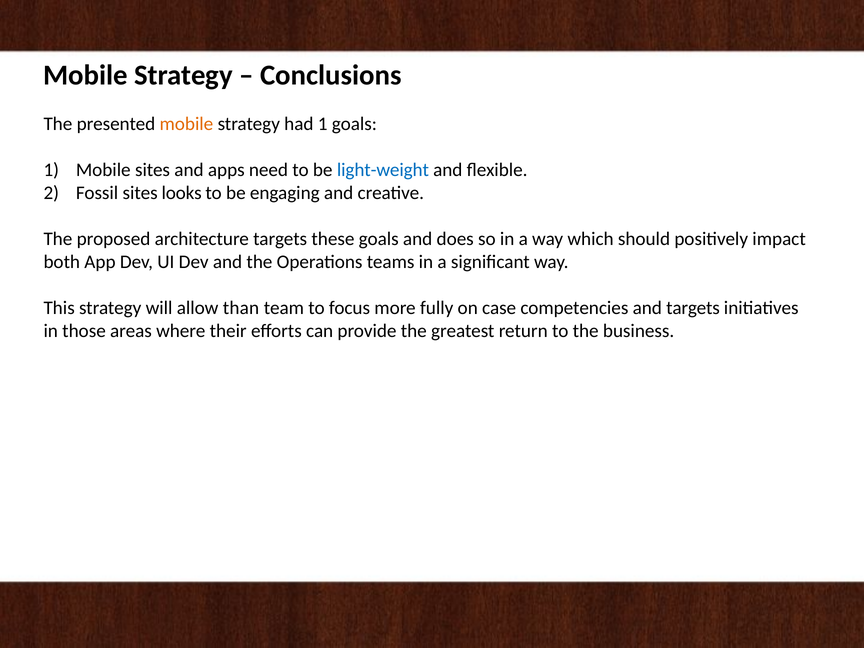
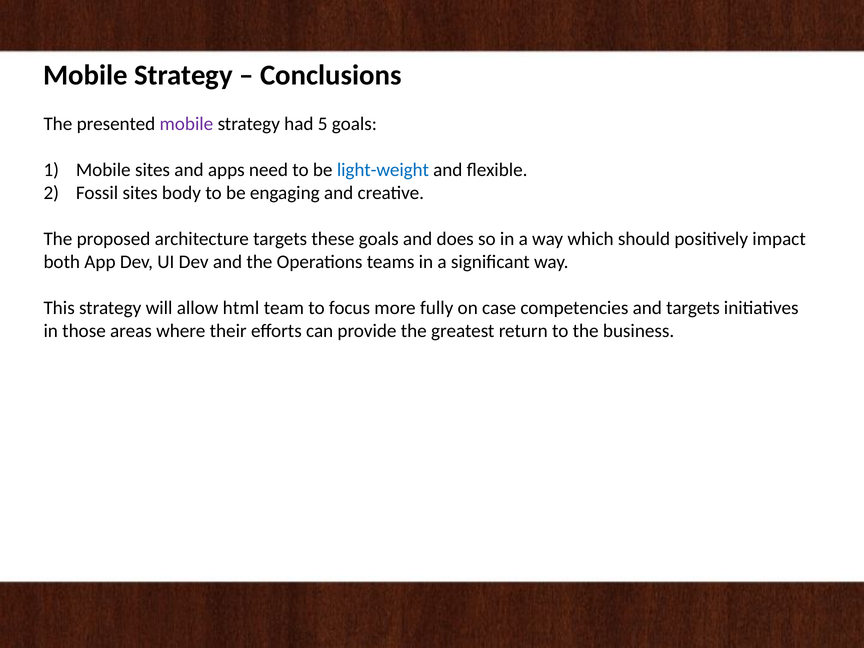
mobile at (186, 124) colour: orange -> purple
had 1: 1 -> 5
looks: looks -> body
than: than -> html
